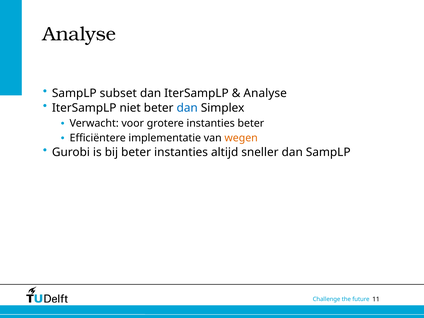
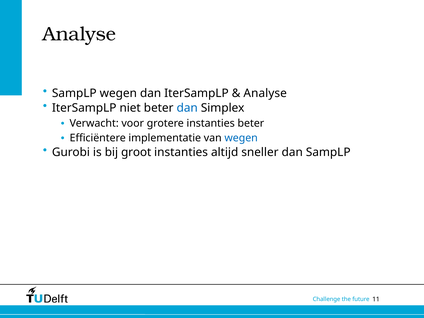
SampLP subset: subset -> wegen
wegen at (241, 138) colour: orange -> blue
bij beter: beter -> groot
